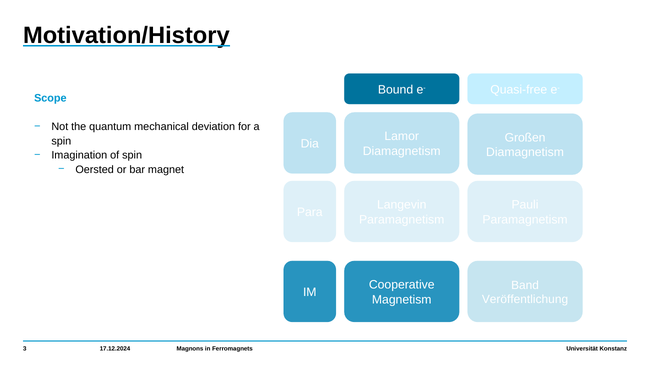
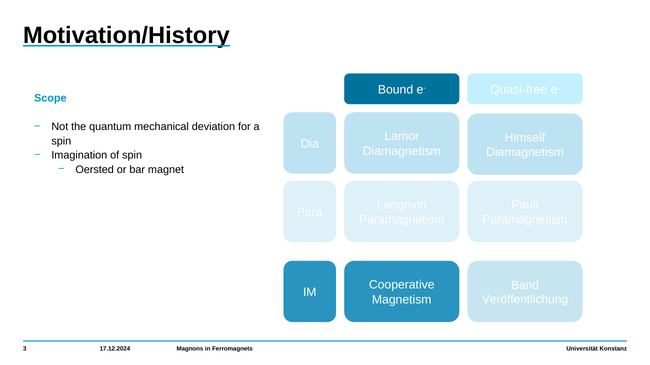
Großen: Großen -> Himself
